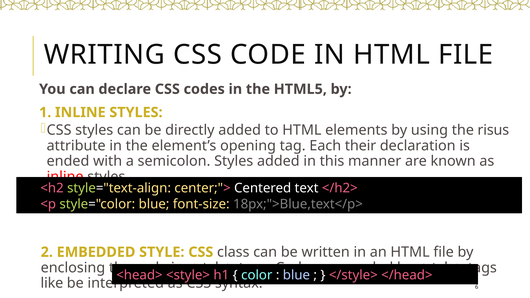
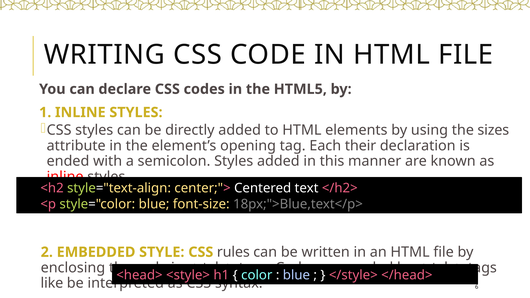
risus: risus -> sizes
class: class -> rules
